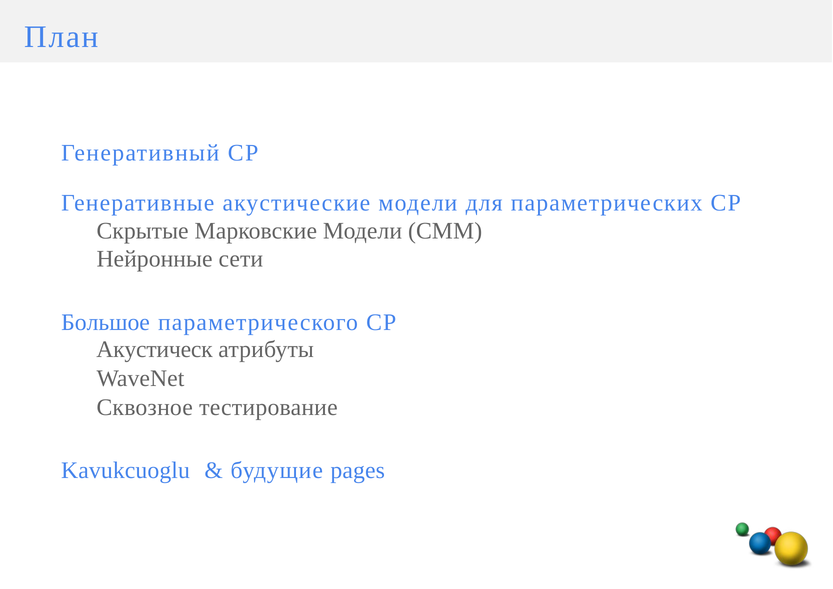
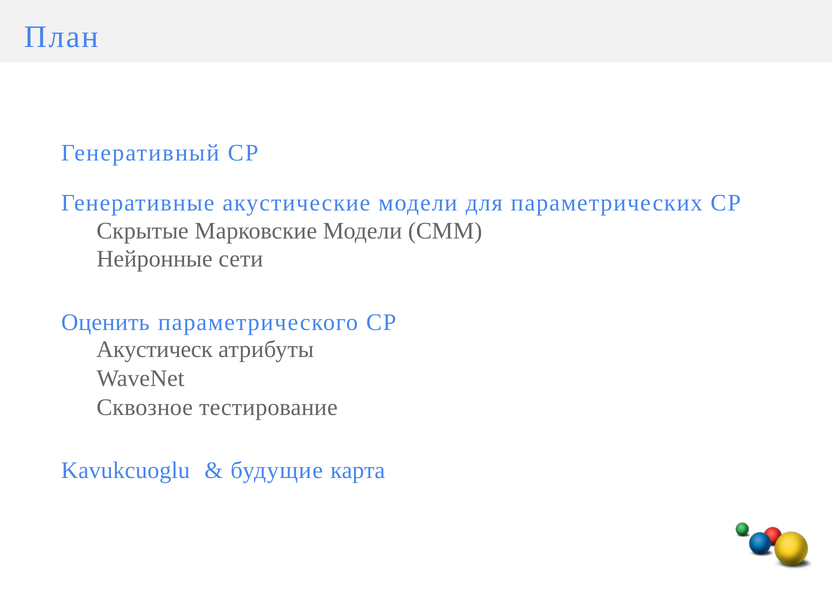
Большое: Большое -> Оценить
pages: pages -> карта
